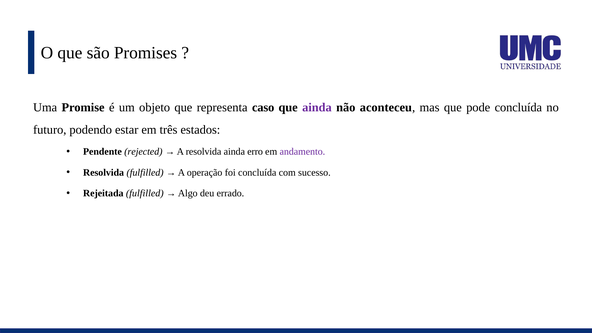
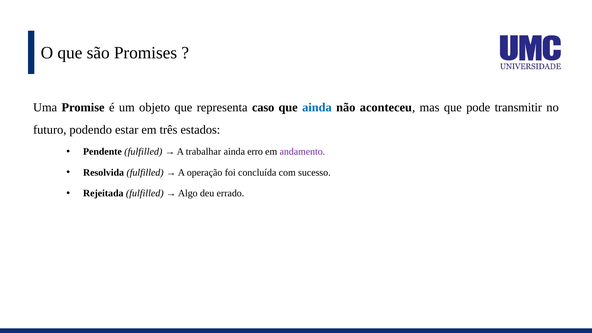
ainda at (317, 107) colour: purple -> blue
pode concluída: concluída -> transmitir
Pendente rejected: rejected -> fulfilled
A resolvida: resolvida -> trabalhar
